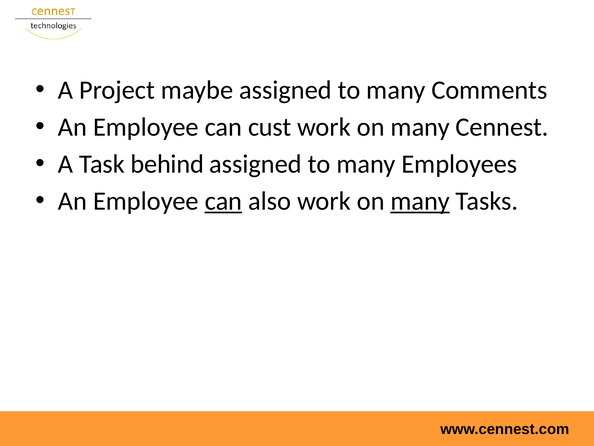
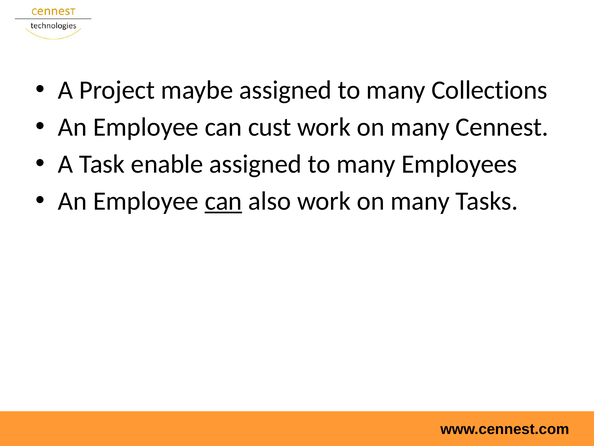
Comments: Comments -> Collections
behind: behind -> enable
many at (420, 201) underline: present -> none
